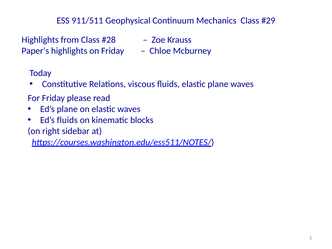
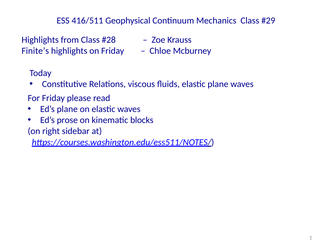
911/511: 911/511 -> 416/511
Paper’s: Paper’s -> Finite’s
Ed’s fluids: fluids -> prose
